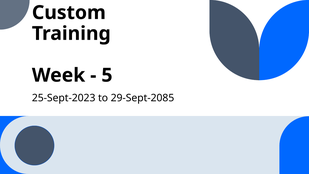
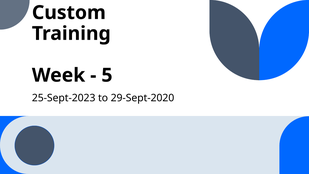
29-Sept-2085: 29-Sept-2085 -> 29-Sept-2020
